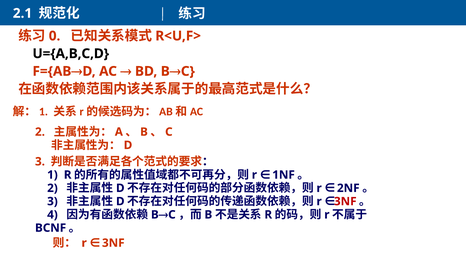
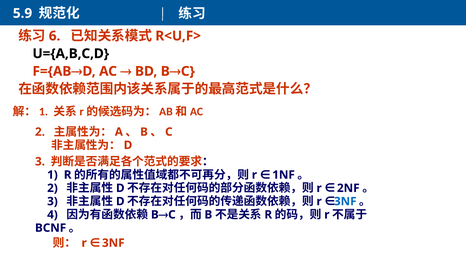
2.1: 2.1 -> 5.9
0: 0 -> 6
3NF at (345, 201) colour: red -> blue
